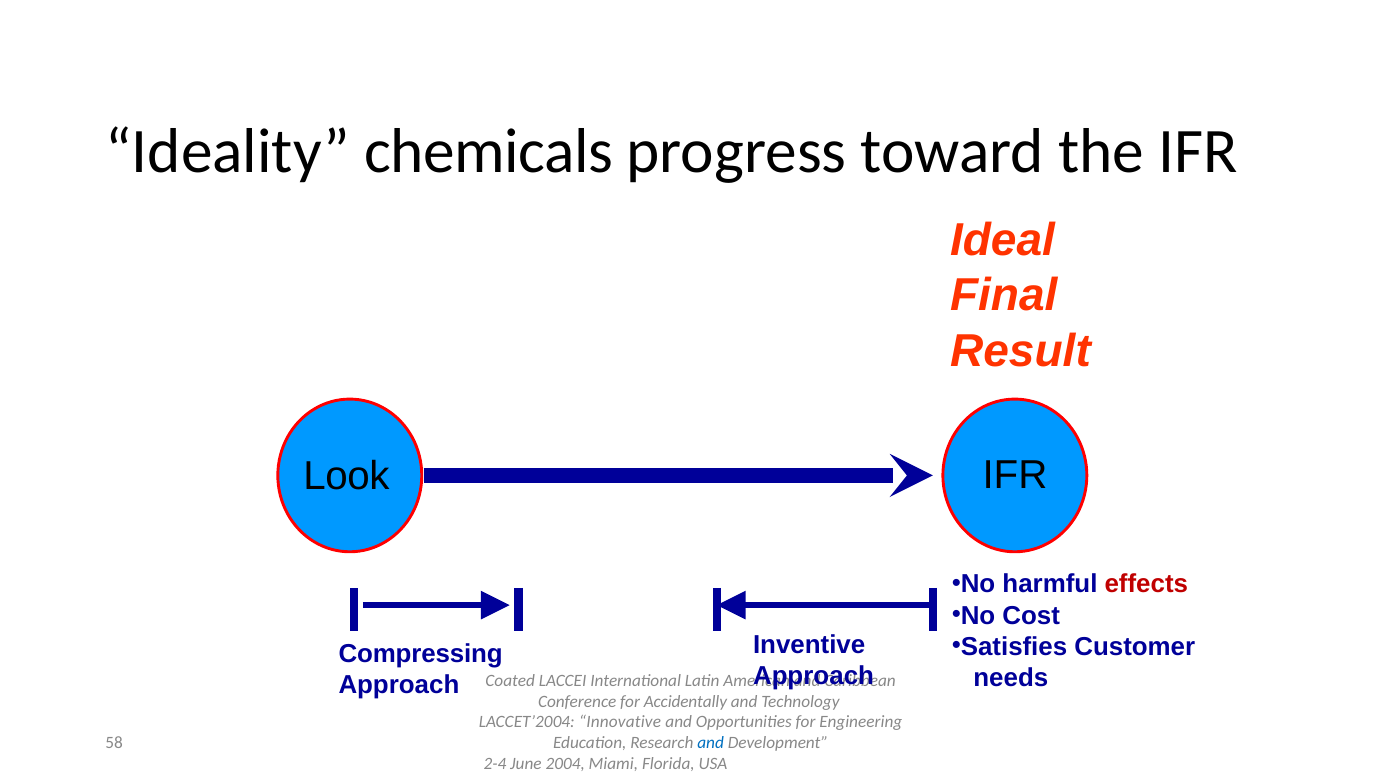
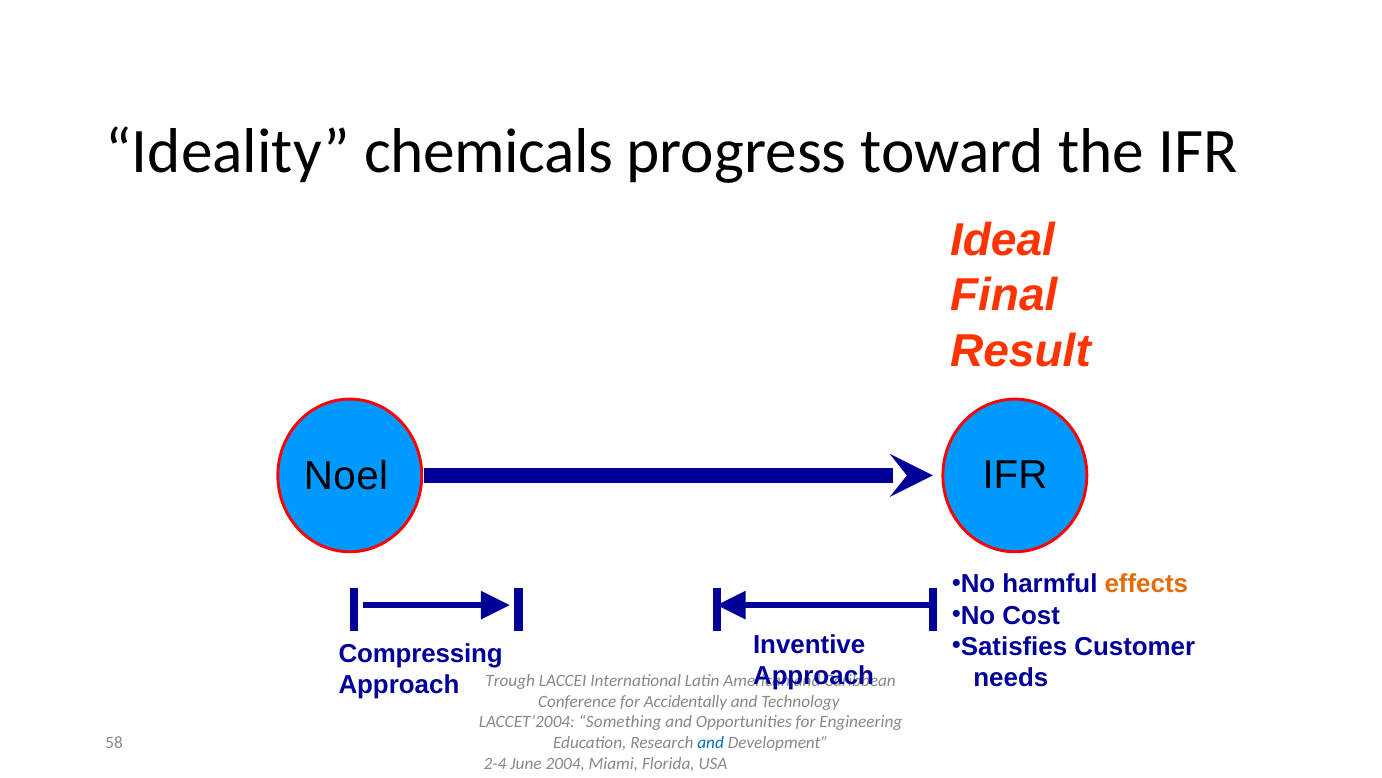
Look at (346, 476): Look -> Noel
effects colour: red -> orange
Coated: Coated -> Trough
Innovative: Innovative -> Something
